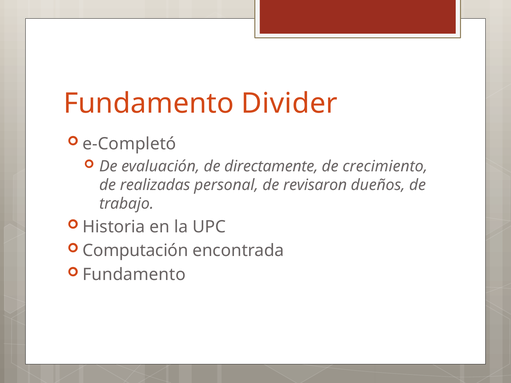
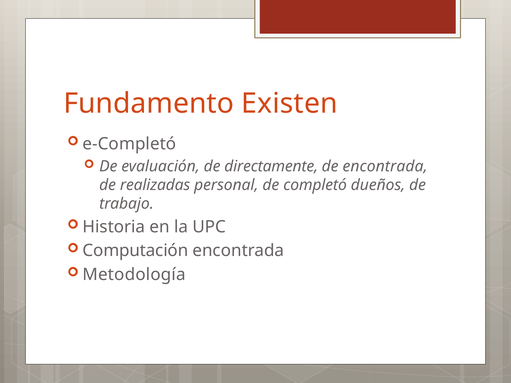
Divider: Divider -> Existen
de crecimiento: crecimiento -> encontrada
revisaron: revisaron -> completó
Fundamento at (134, 275): Fundamento -> Metodología
